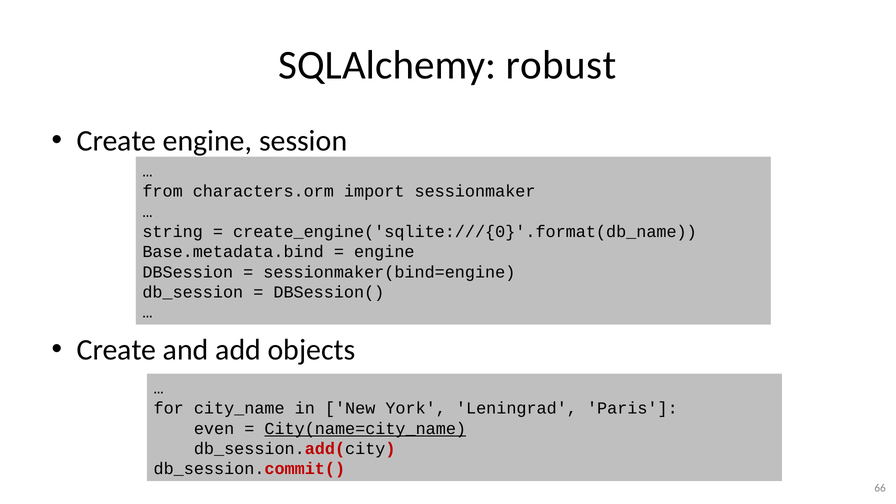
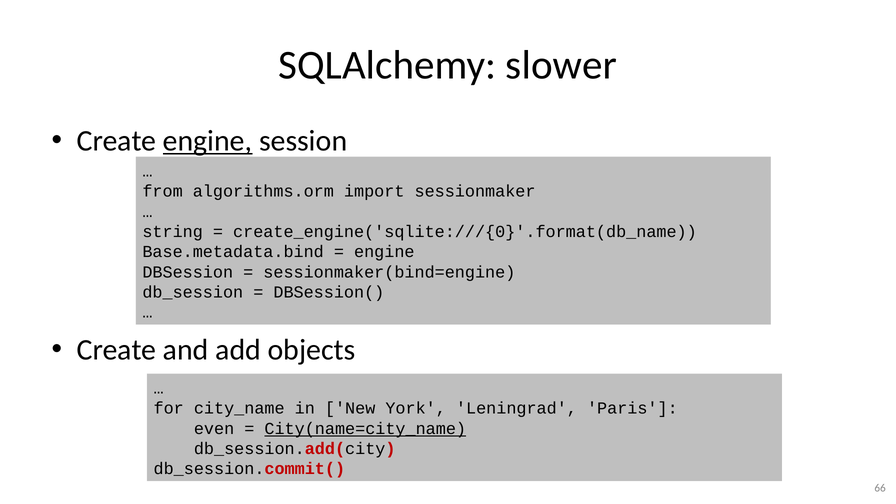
robust: robust -> slower
engine at (208, 141) underline: none -> present
characters.orm: characters.orm -> algorithms.orm
